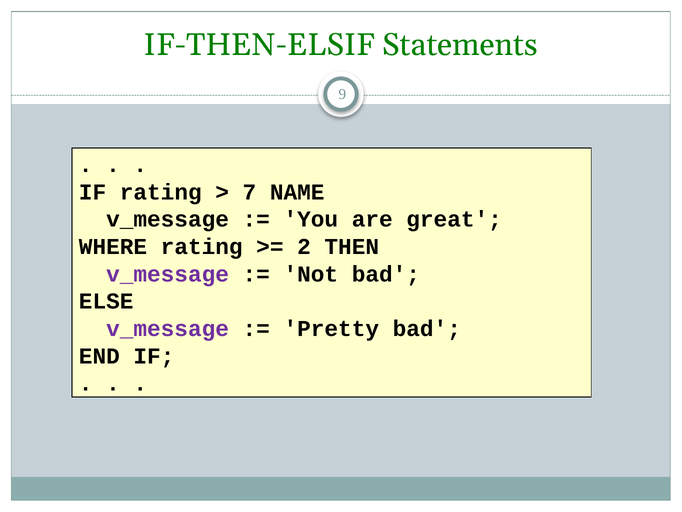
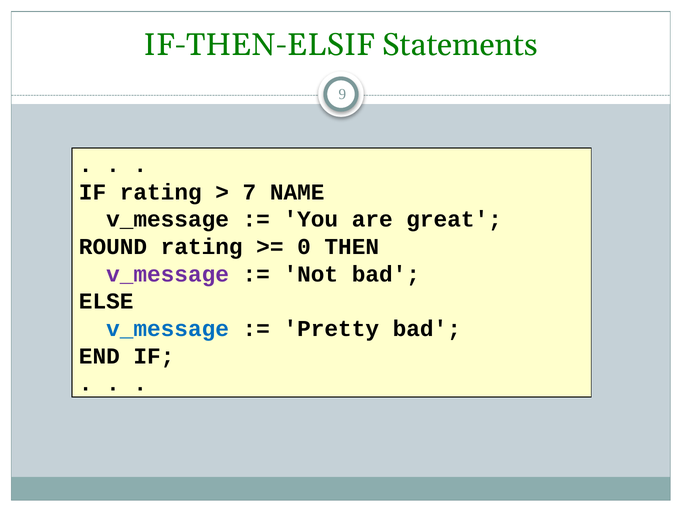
WHERE: WHERE -> ROUND
2: 2 -> 0
v_message at (168, 328) colour: purple -> blue
